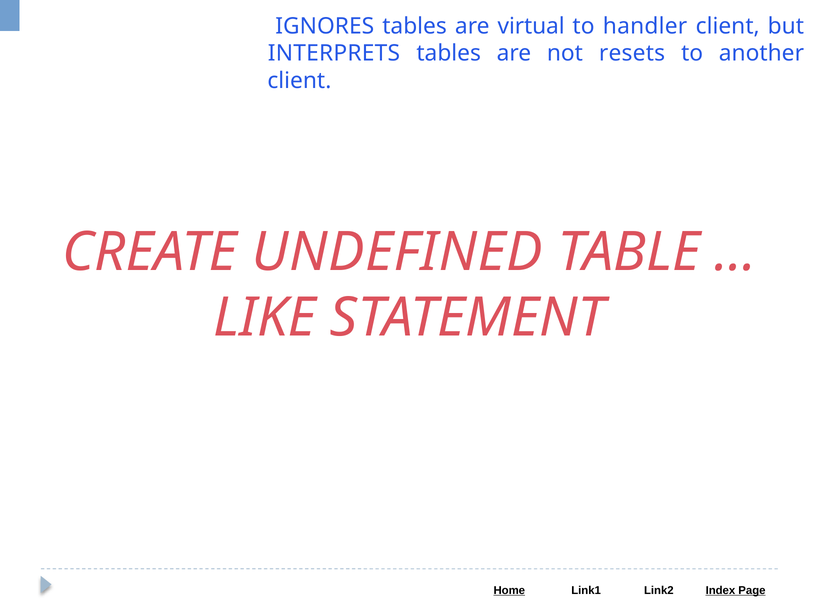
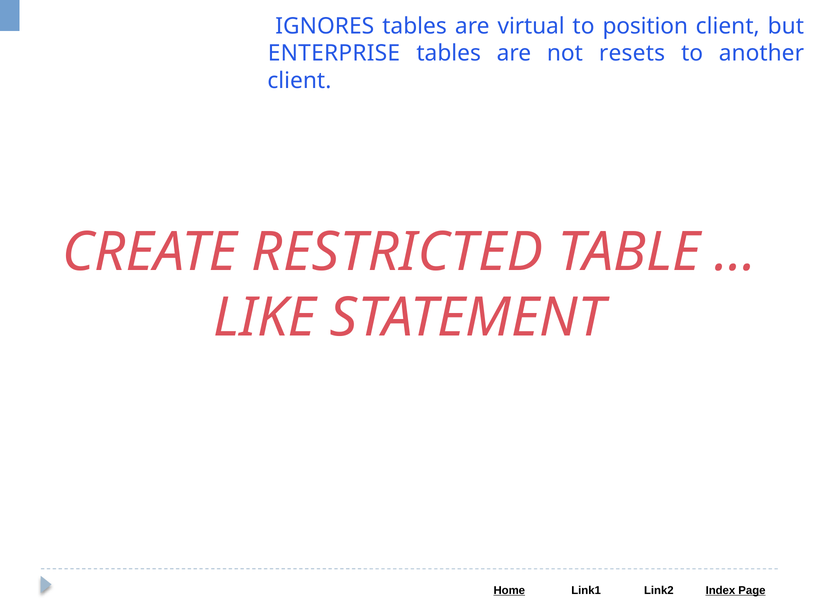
handler: handler -> position
INTERPRETS: INTERPRETS -> ENTERPRISE
UNDEFINED: UNDEFINED -> RESTRICTED
